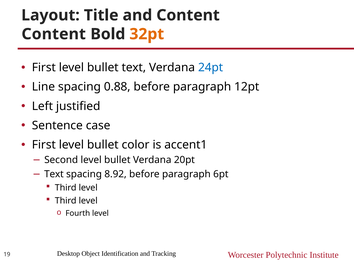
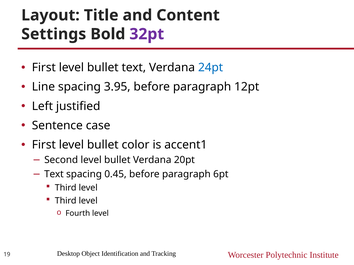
Content at (54, 34): Content -> Settings
32pt colour: orange -> purple
0.88: 0.88 -> 3.95
8.92: 8.92 -> 0.45
